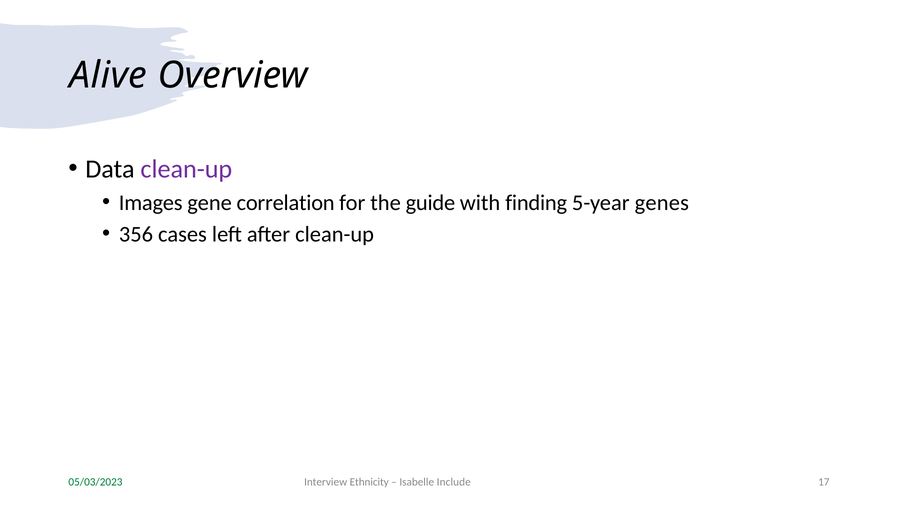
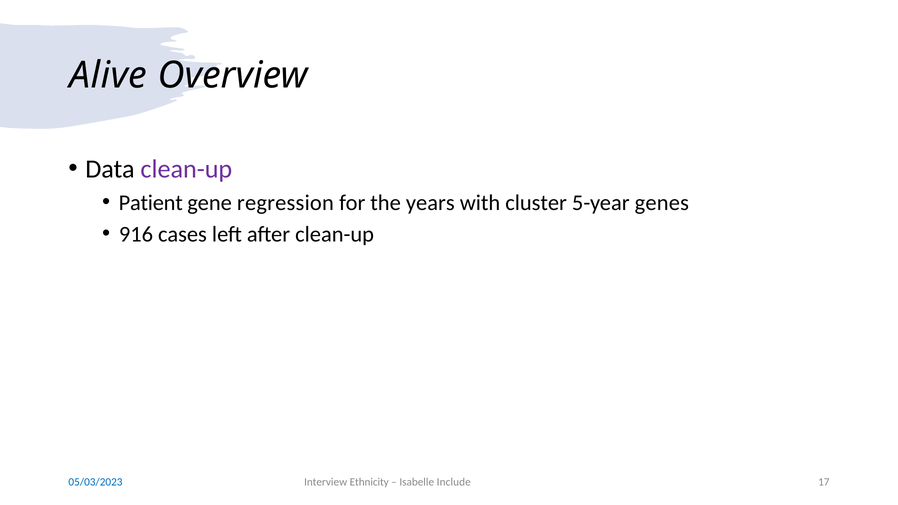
Images: Images -> Patient
correlation: correlation -> regression
guide: guide -> years
finding: finding -> cluster
356: 356 -> 916
05/03/2023 colour: green -> blue
